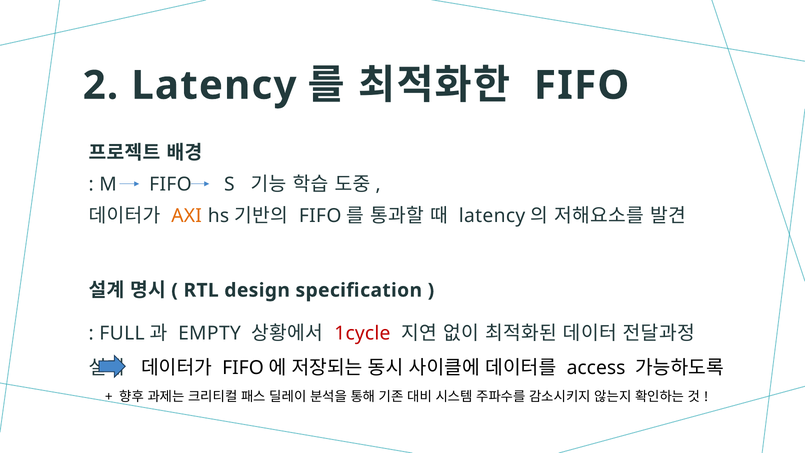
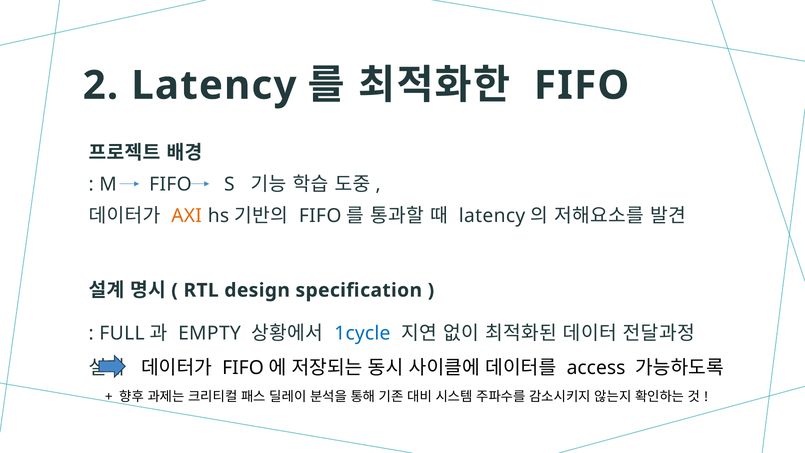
1cycle colour: red -> blue
